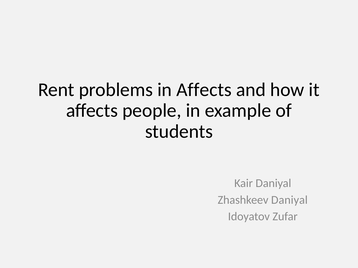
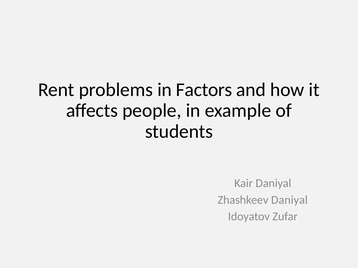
in Affects: Affects -> Factors
